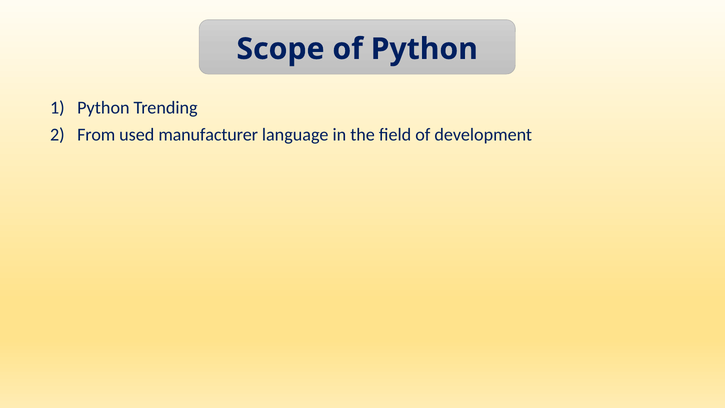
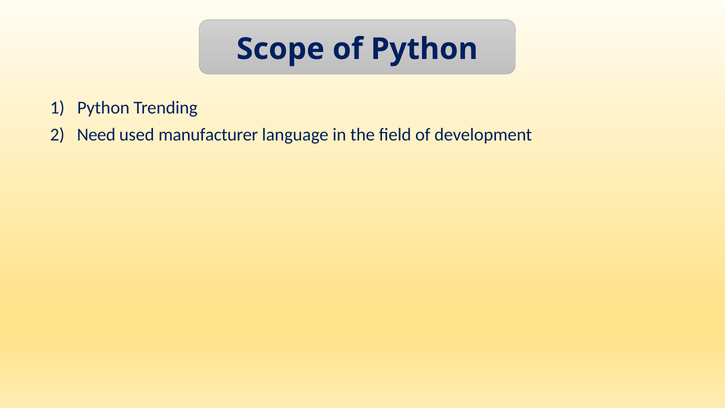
From: From -> Need
